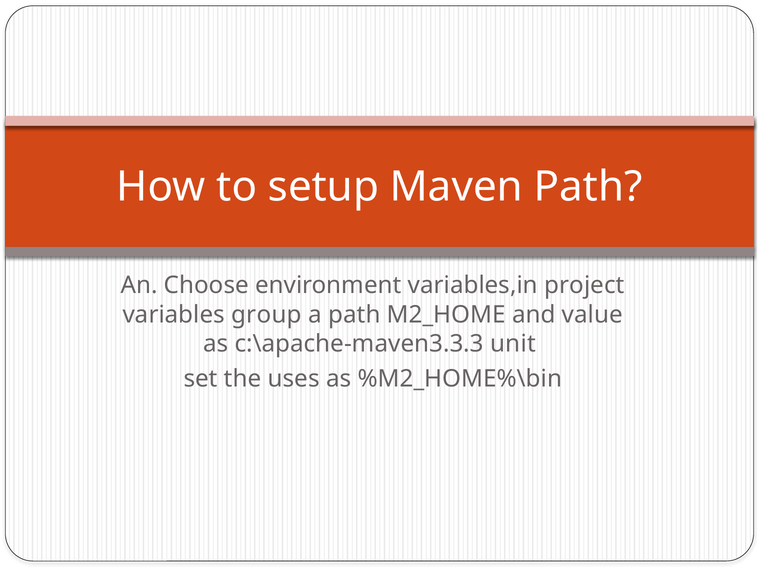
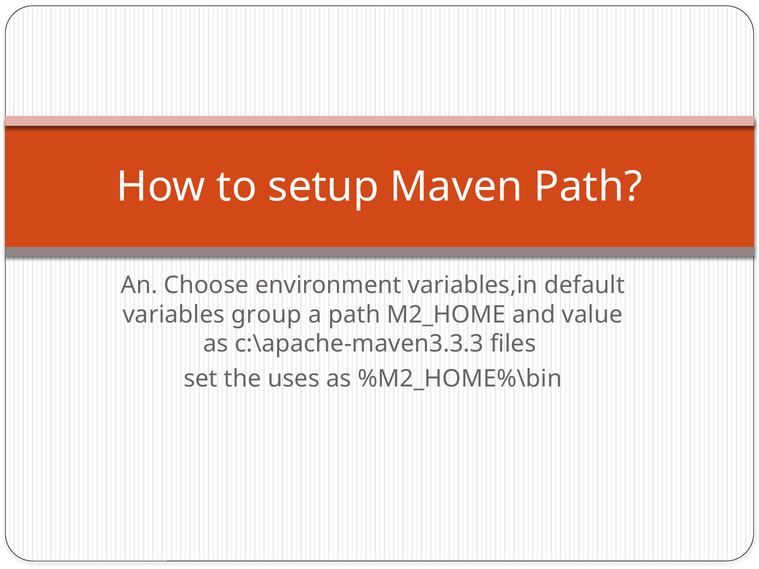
project: project -> default
unit: unit -> files
